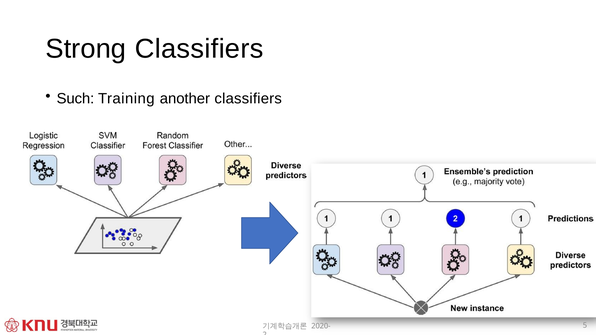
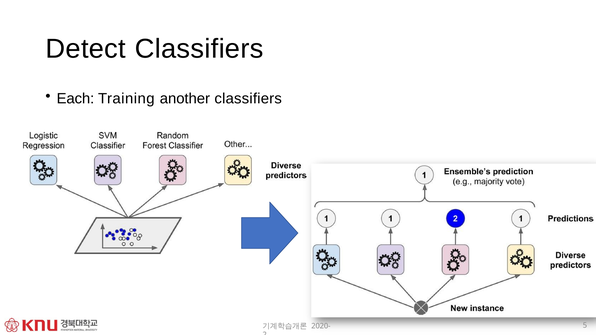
Strong: Strong -> Detect
Such: Such -> Each
